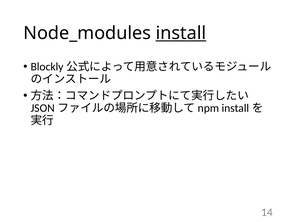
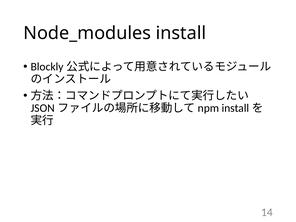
install underline: present -> none
